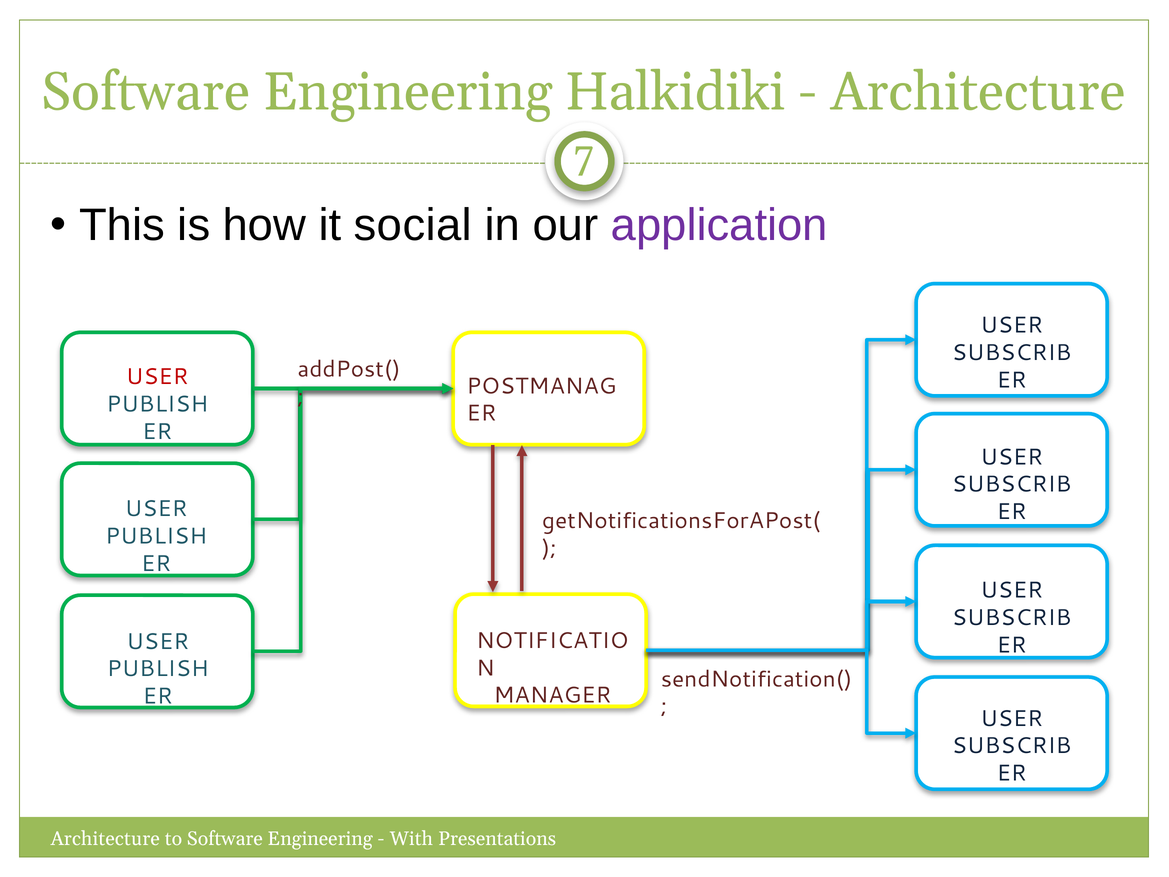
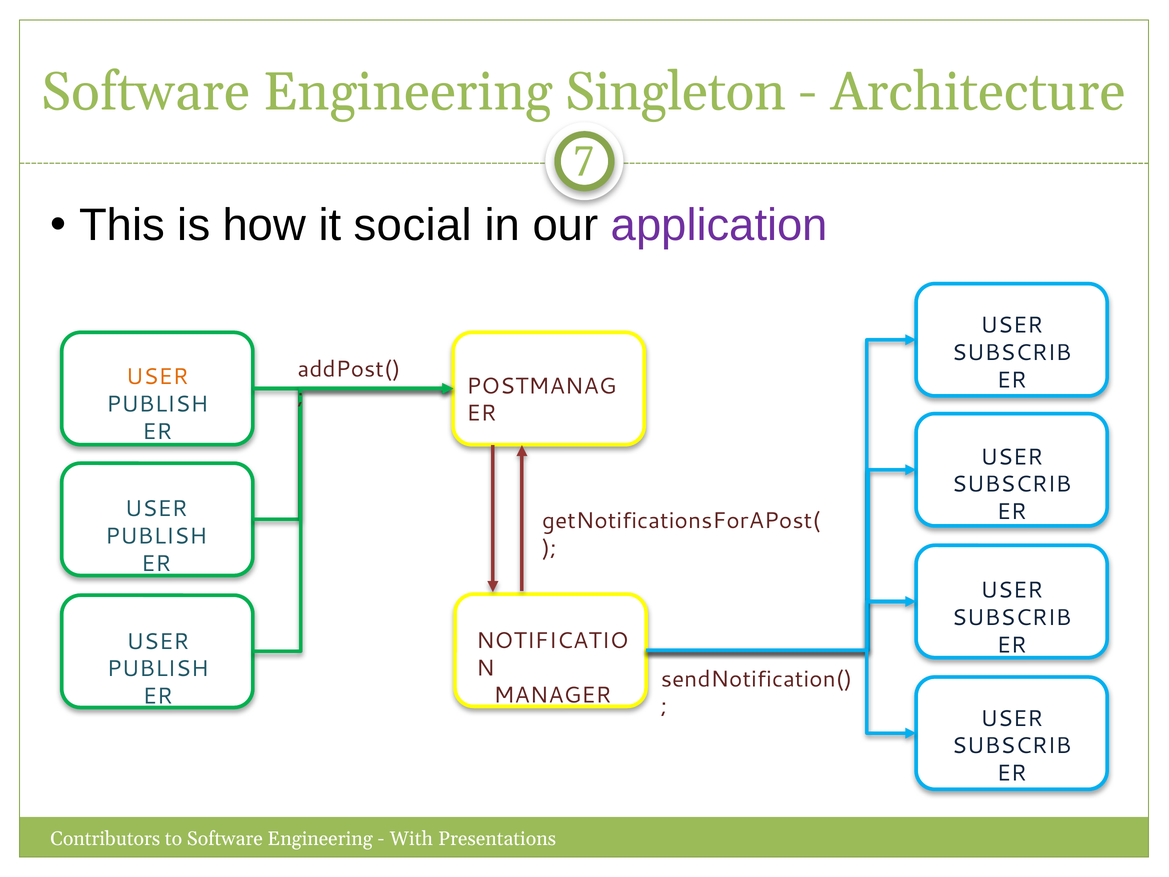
Halkidiki: Halkidiki -> Singleton
USER at (157, 377) colour: red -> orange
Architecture at (105, 838): Architecture -> Contributors
